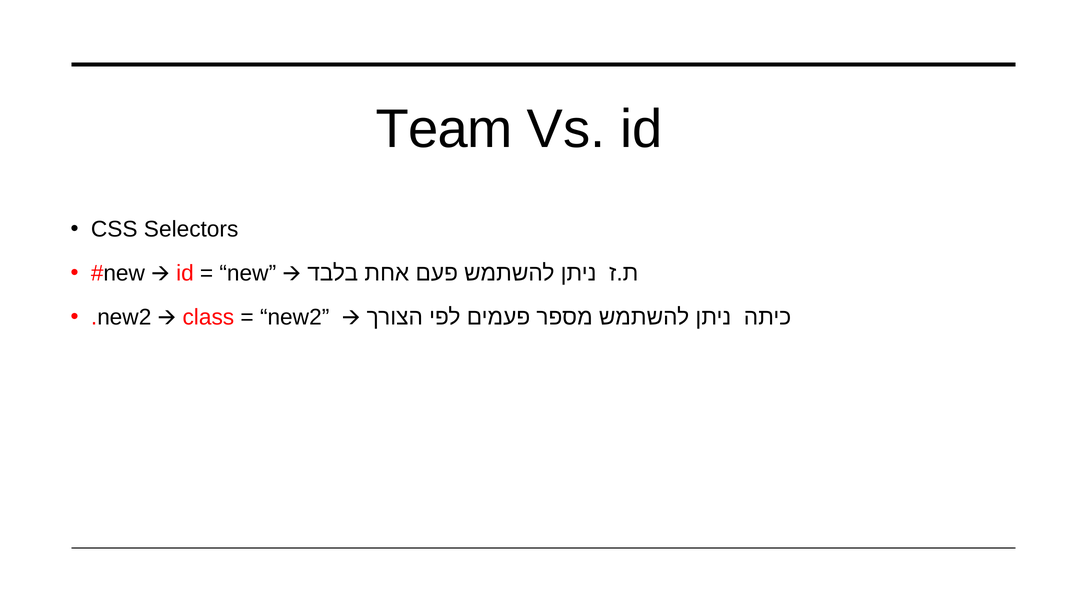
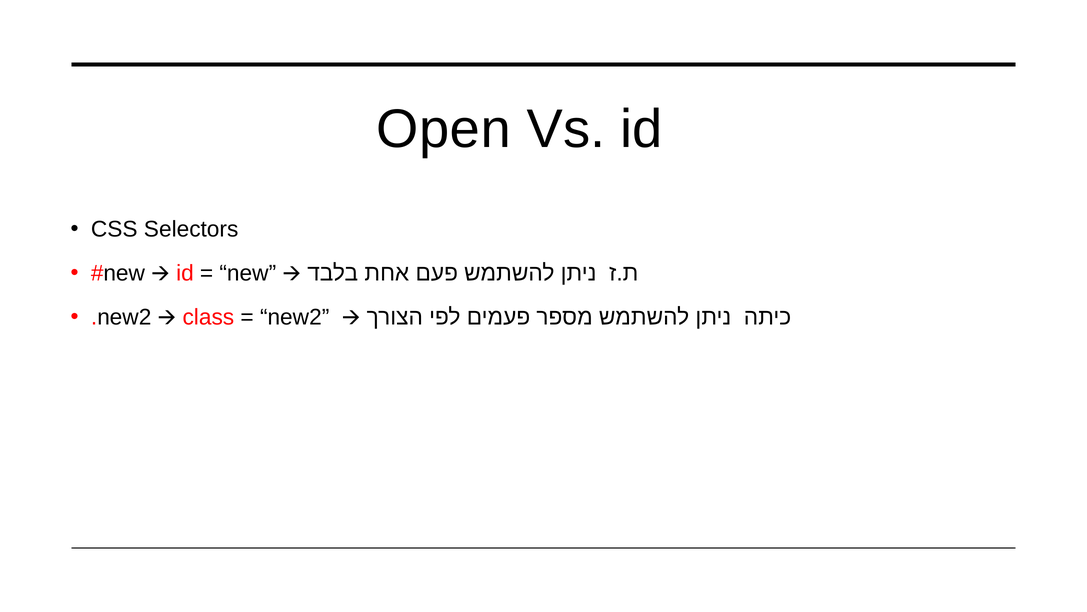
Team: Team -> Open
